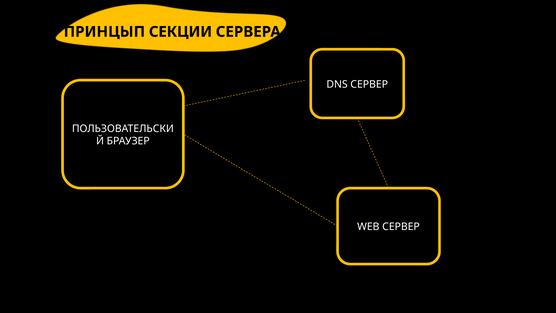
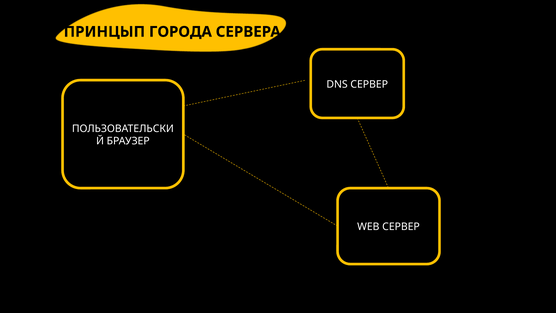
СЕКЦИИ: СЕКЦИИ -> ГОРОДА
